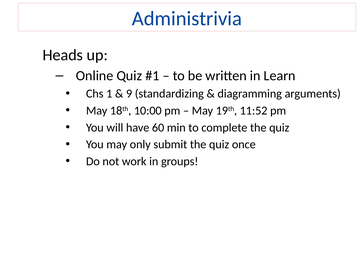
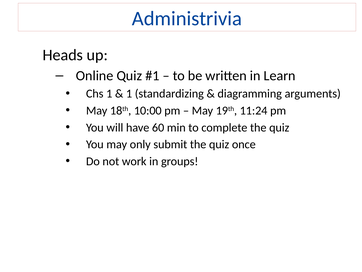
9 at (129, 94): 9 -> 1
11:52: 11:52 -> 11:24
